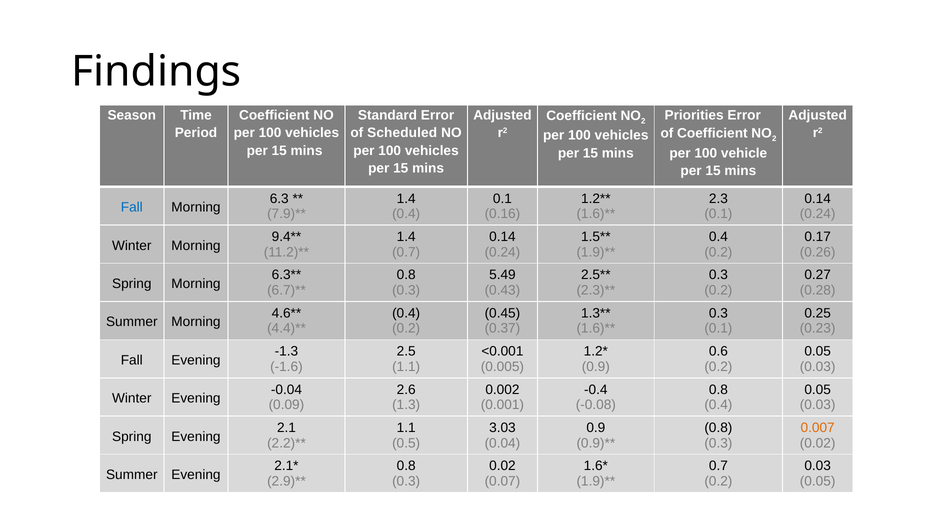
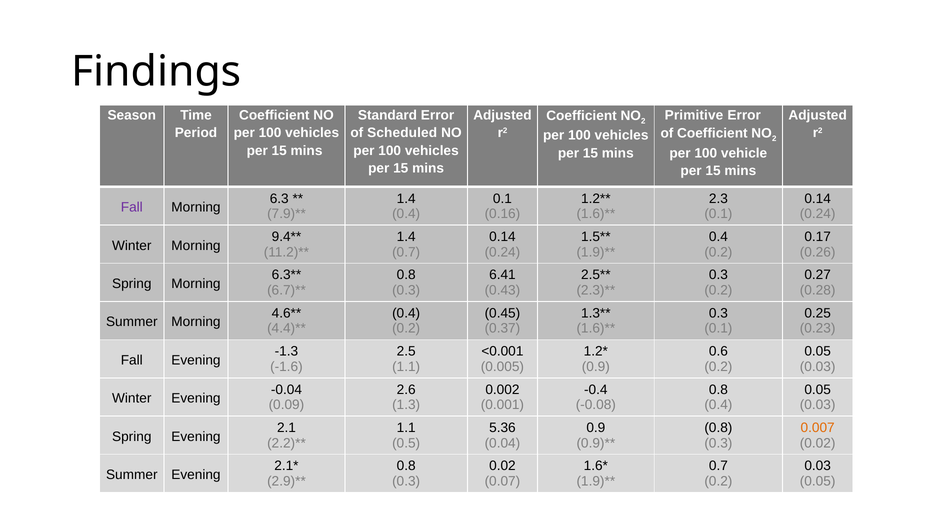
Priorities: Priorities -> Primitive
Fall at (132, 207) colour: blue -> purple
5.49: 5.49 -> 6.41
3.03: 3.03 -> 5.36
